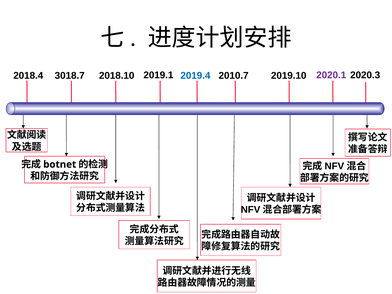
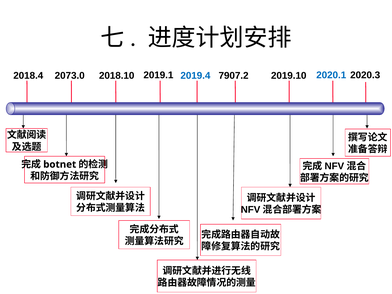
3018.7: 3018.7 -> 2073.0
2010.7: 2010.7 -> 7907.2
2020.1 colour: purple -> blue
